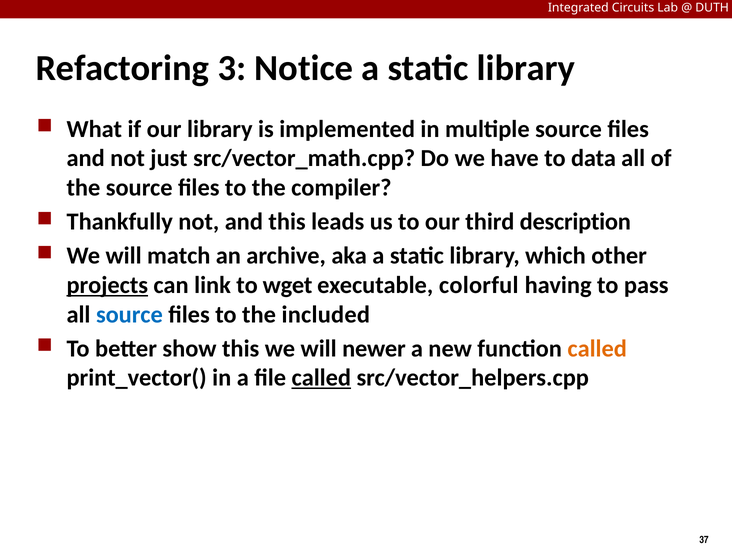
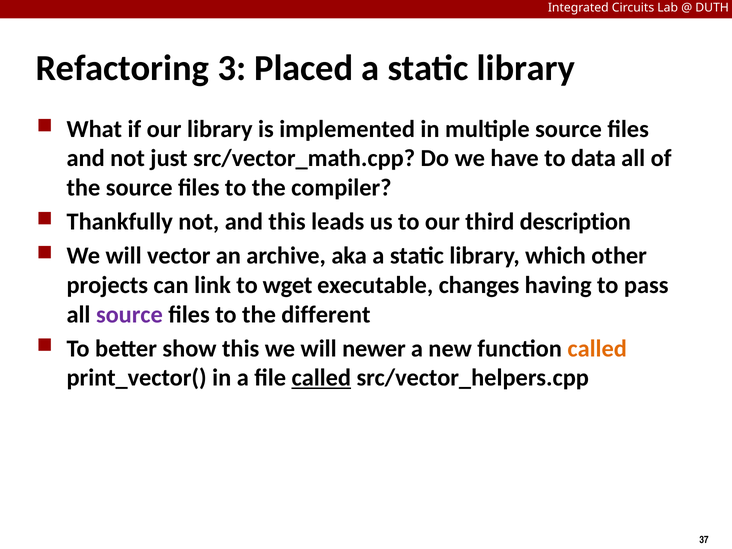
Notice: Notice -> Placed
match: match -> vector
projects underline: present -> none
colorful: colorful -> changes
source at (129, 314) colour: blue -> purple
included: included -> different
